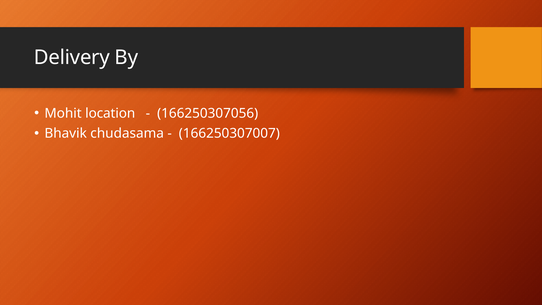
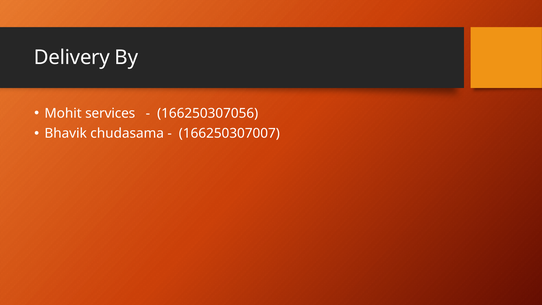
location: location -> services
